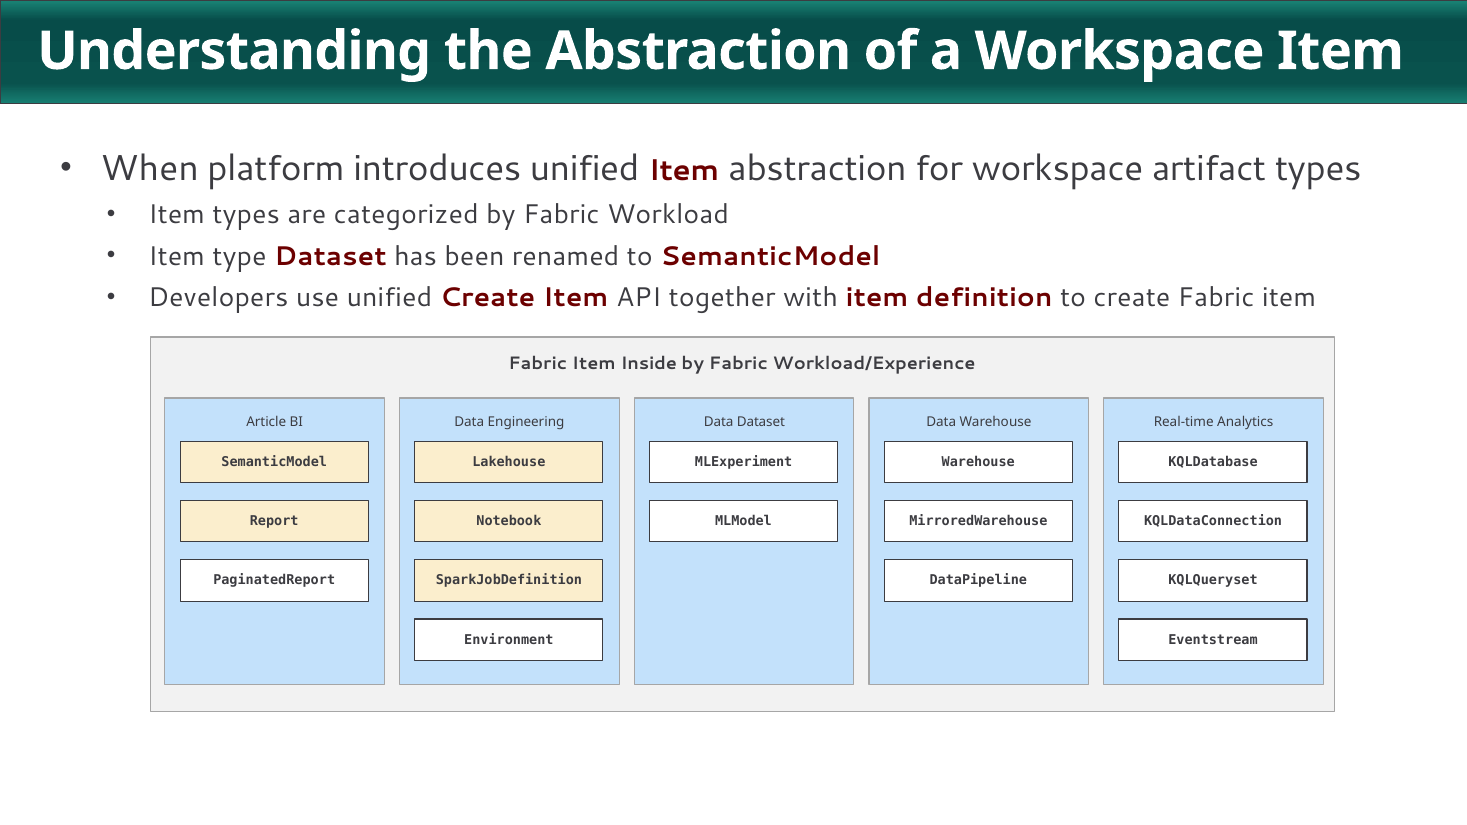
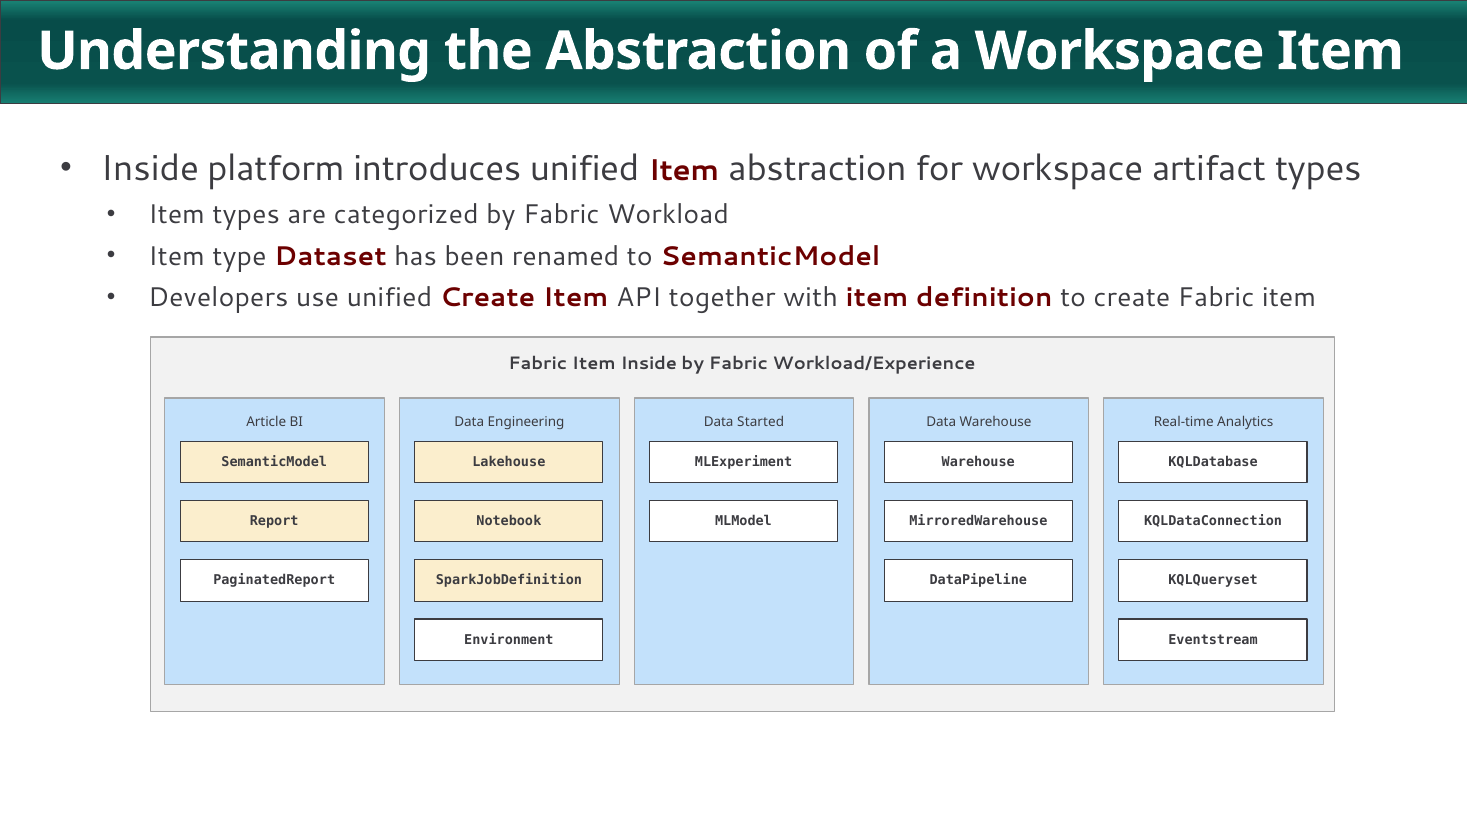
When at (150, 169): When -> Inside
Data Dataset: Dataset -> Started
